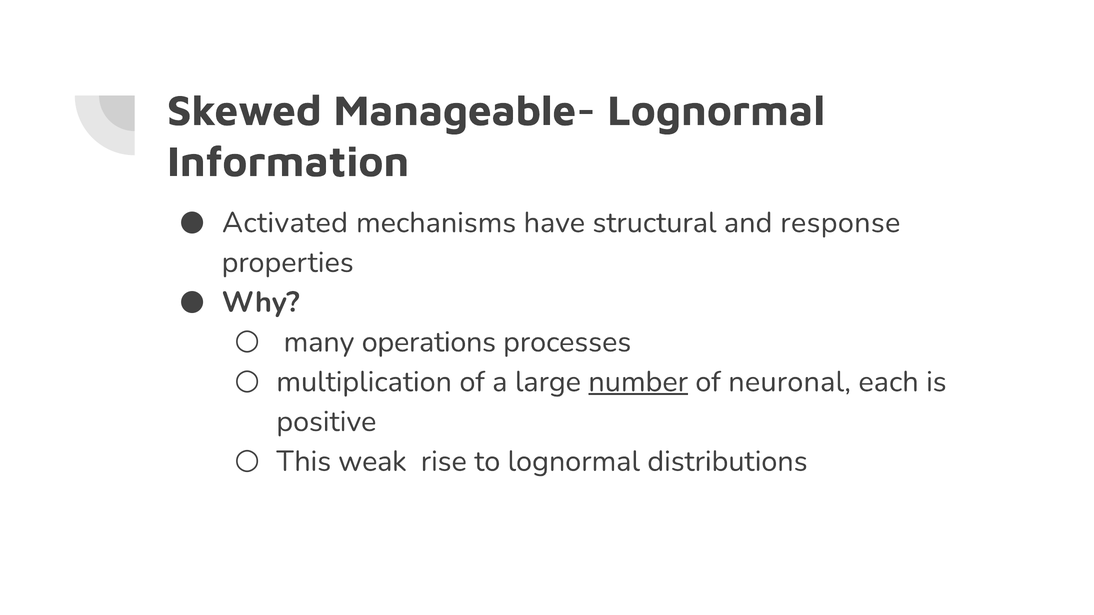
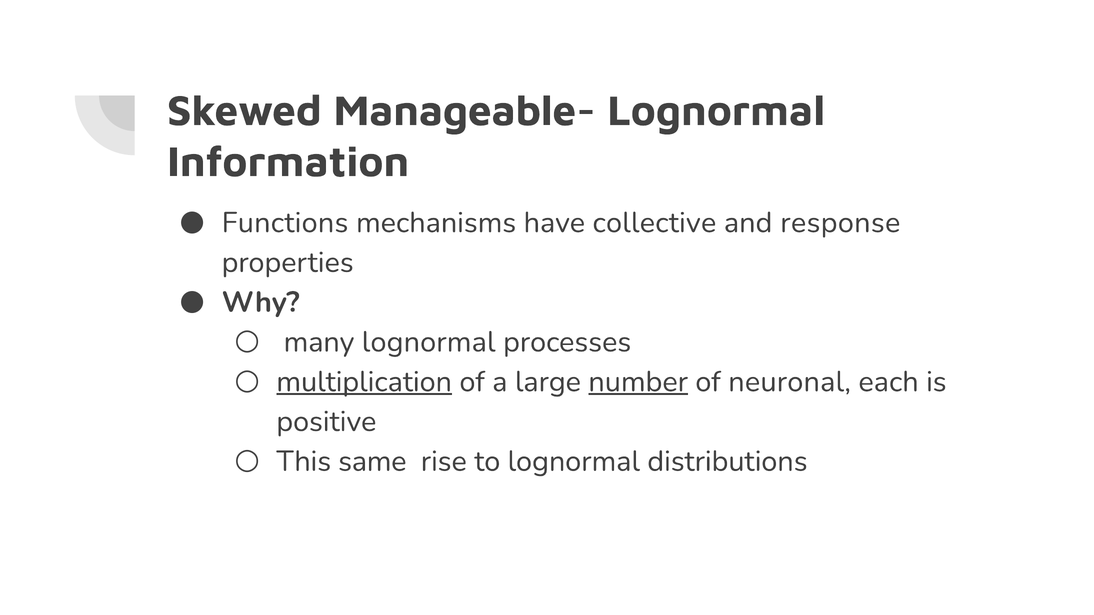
Activated: Activated -> Functions
structural: structural -> collective
many operations: operations -> lognormal
multiplication underline: none -> present
weak: weak -> same
